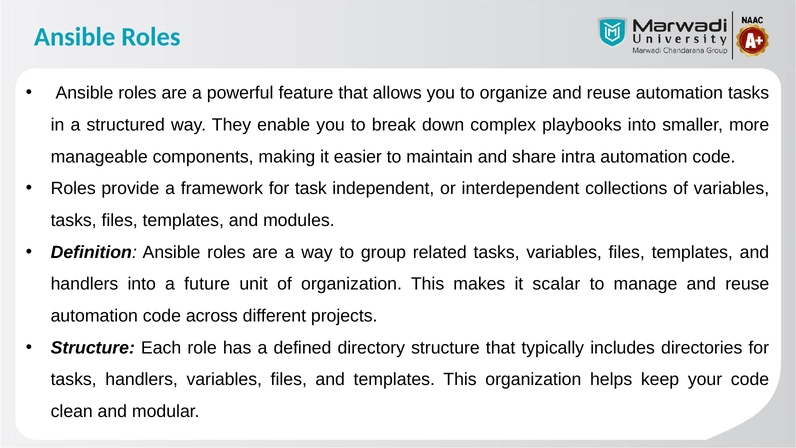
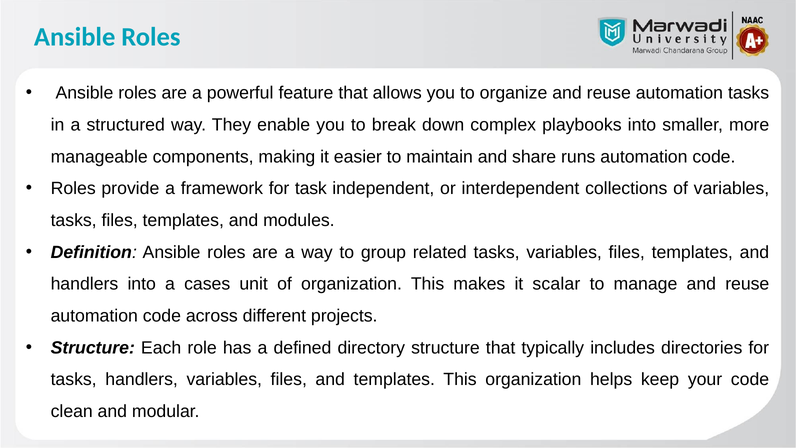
intra: intra -> runs
future: future -> cases
